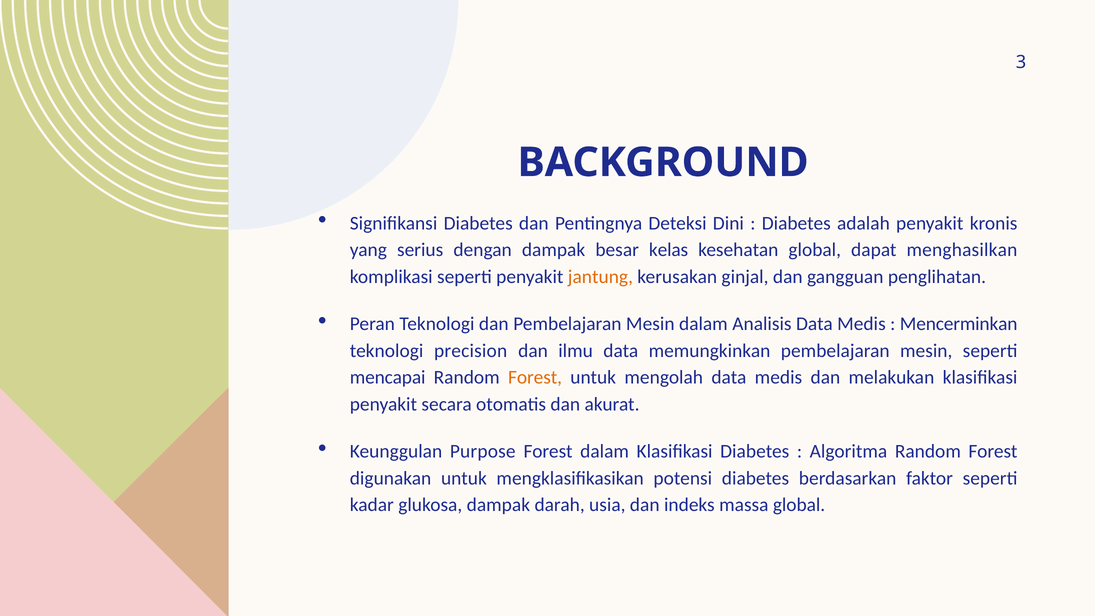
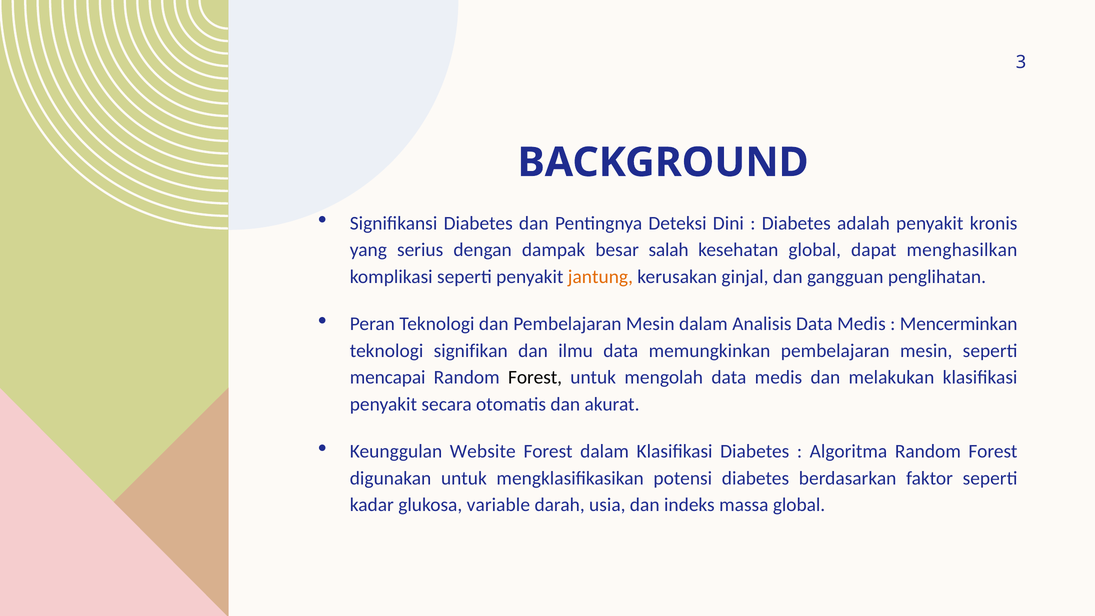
kelas: kelas -> salah
precision: precision -> signifikan
Forest at (535, 378) colour: orange -> black
Purpose: Purpose -> Website
glukosa dampak: dampak -> variable
